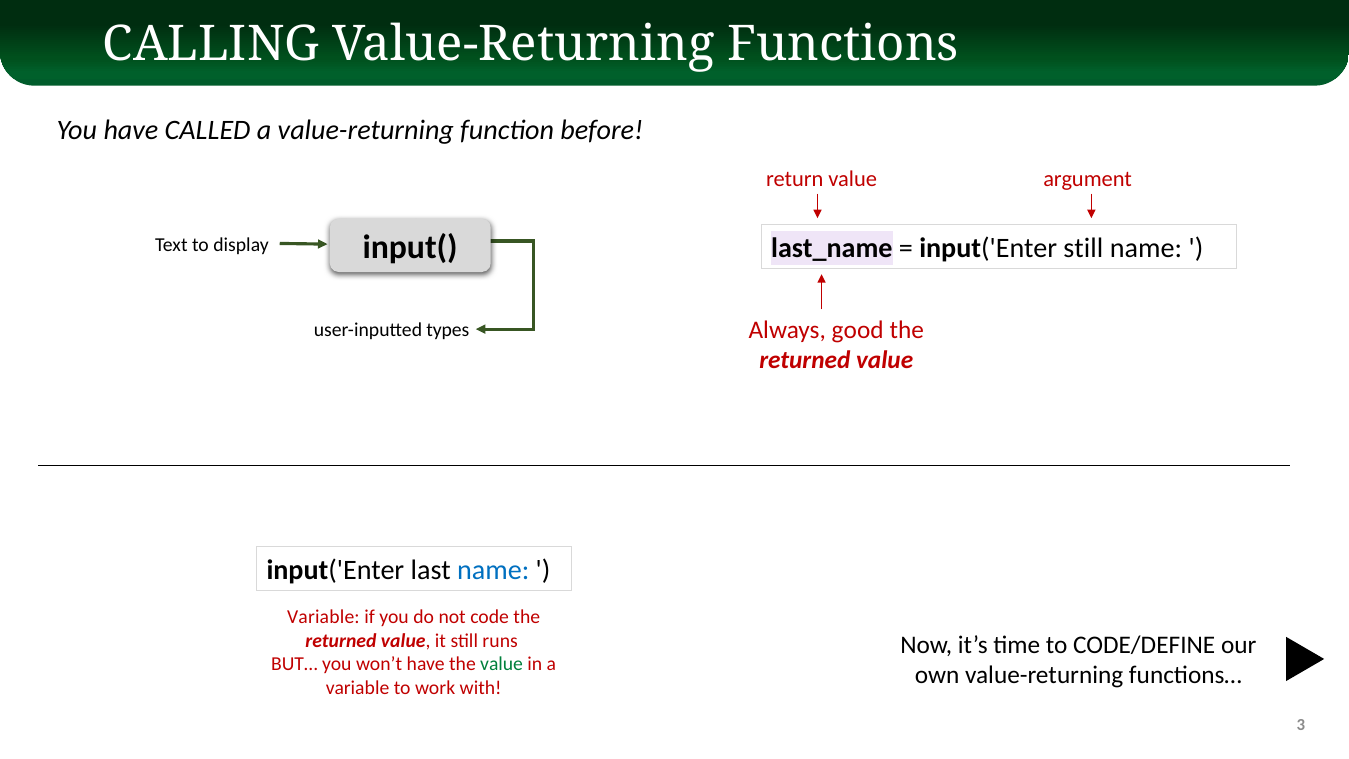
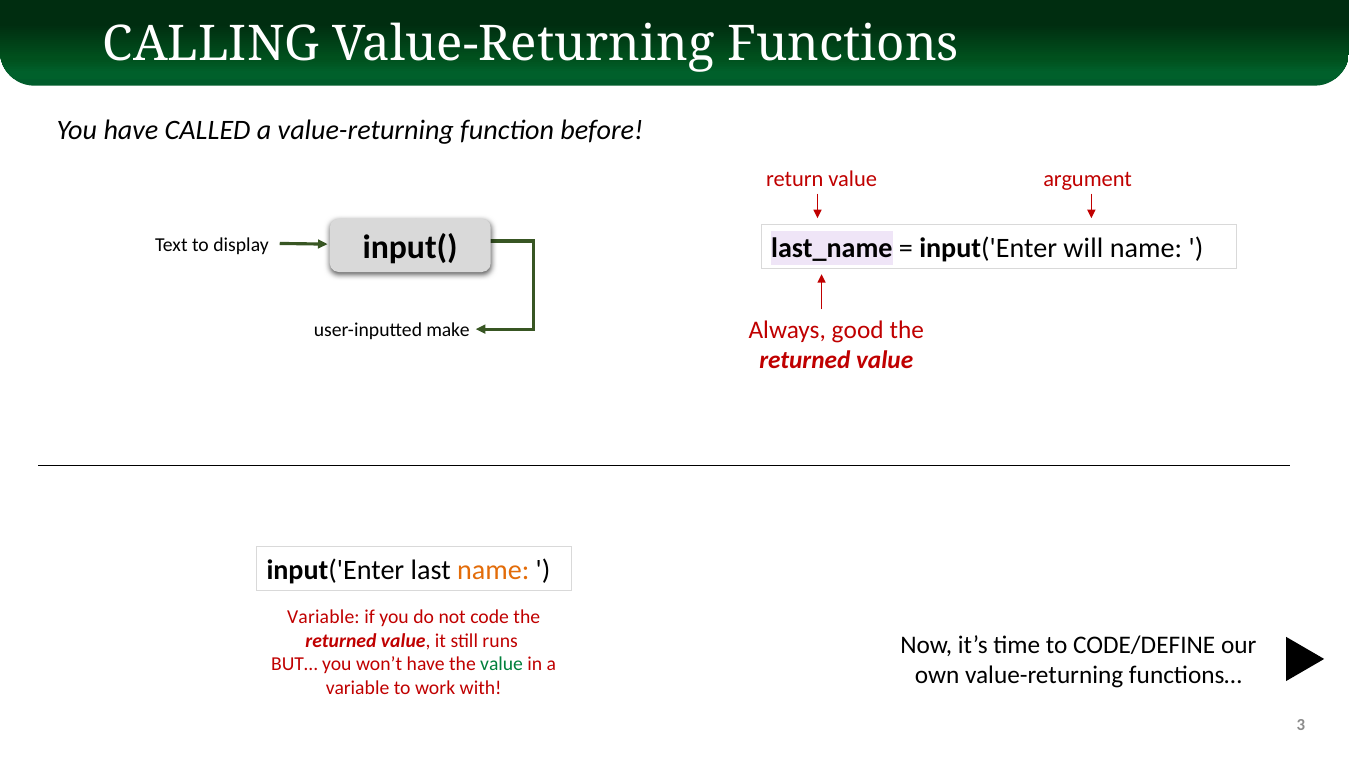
input('Enter still: still -> will
types: types -> make
name at (493, 570) colour: blue -> orange
